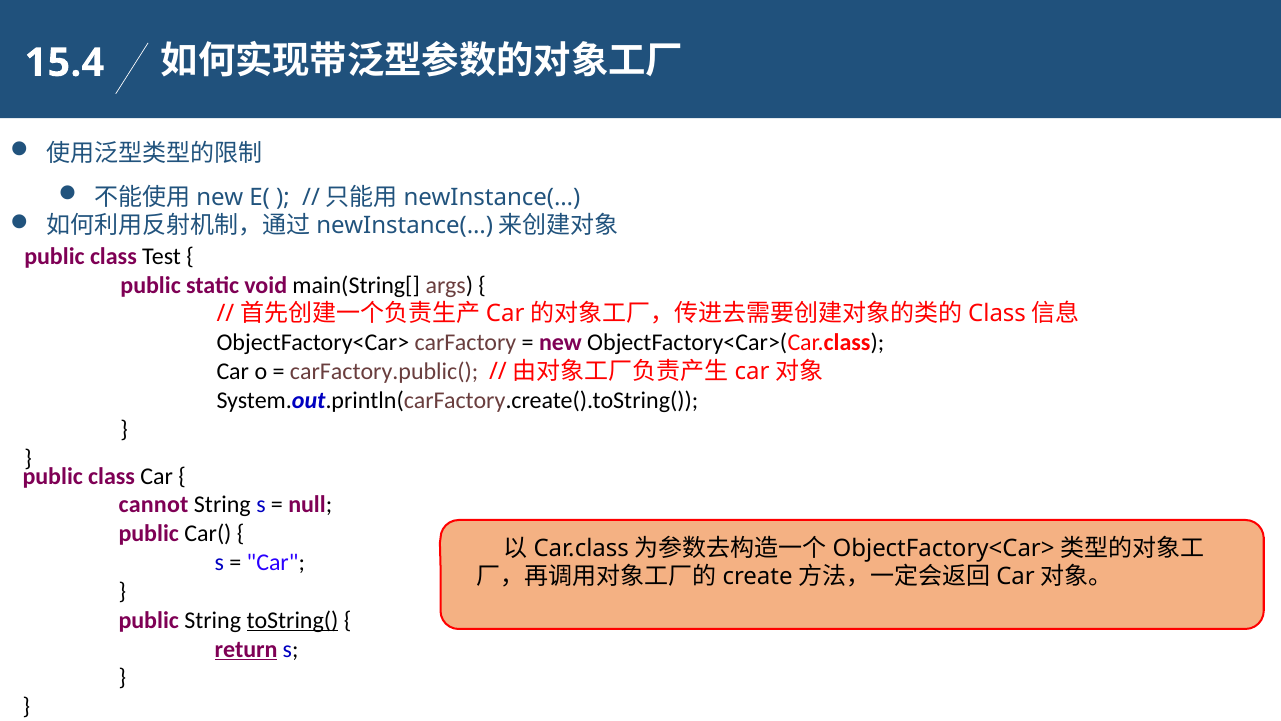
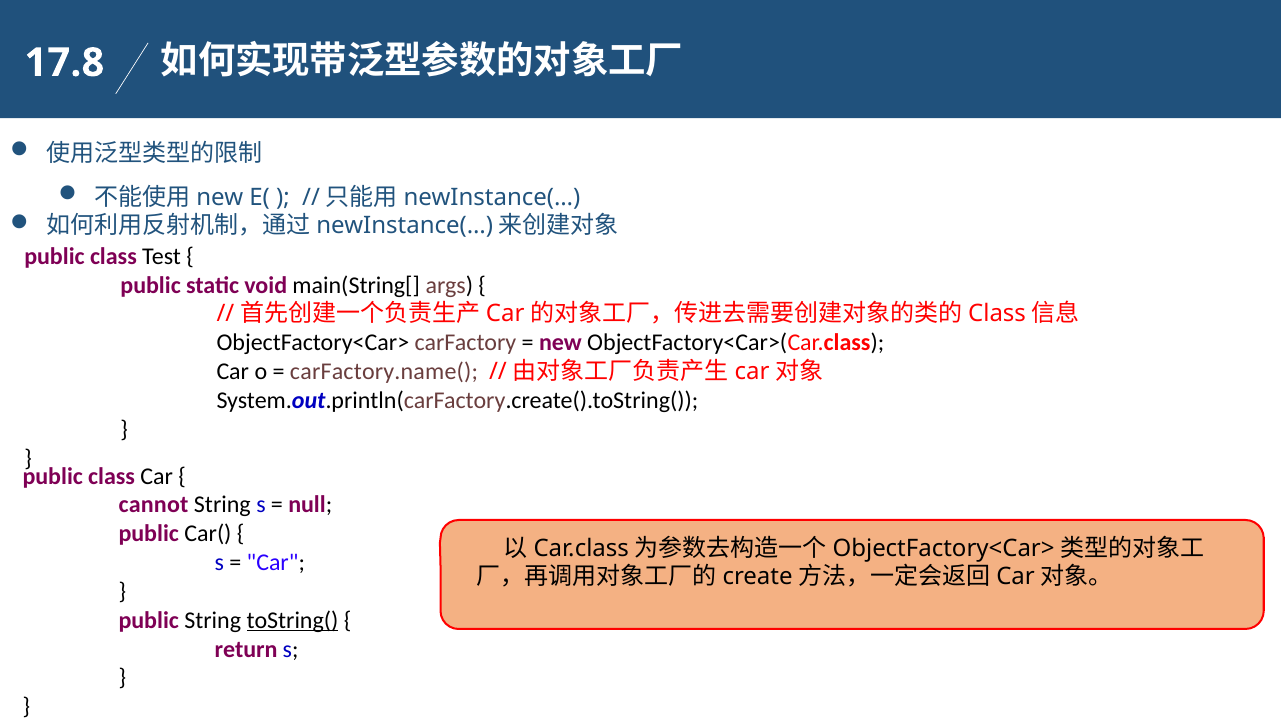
15.4: 15.4 -> 17.8
carFactory.public(: carFactory.public( -> carFactory.name(
return underline: present -> none
